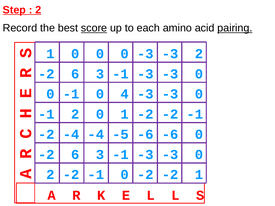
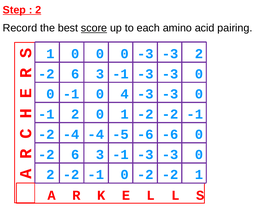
pairing underline: present -> none
